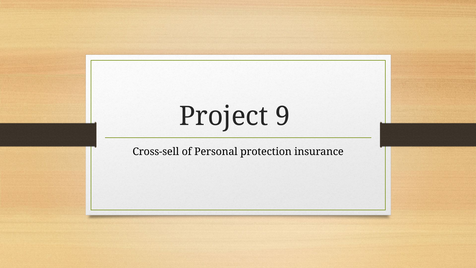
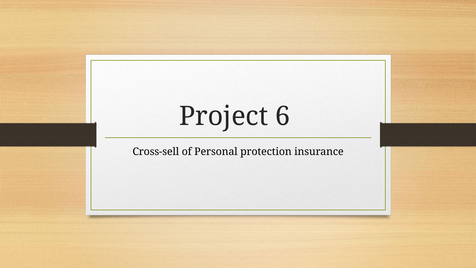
9: 9 -> 6
